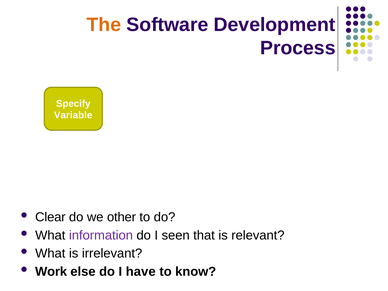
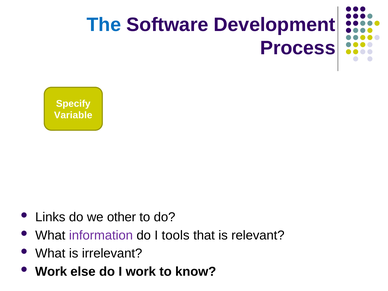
The colour: orange -> blue
Clear: Clear -> Links
seen: seen -> tools
I have: have -> work
